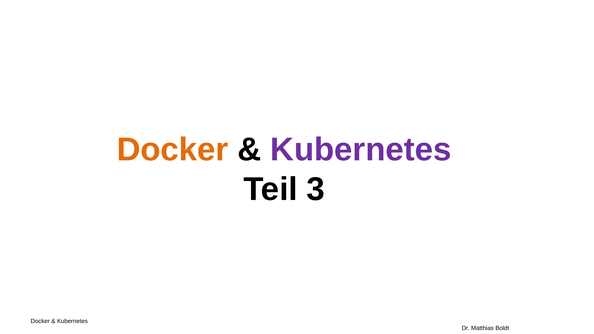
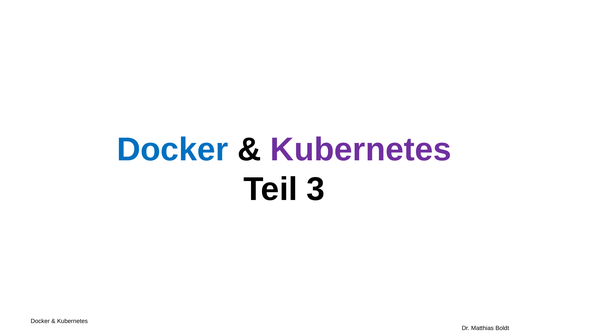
Docker at (172, 150) colour: orange -> blue
